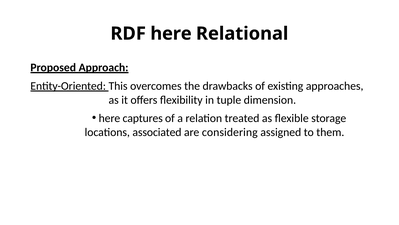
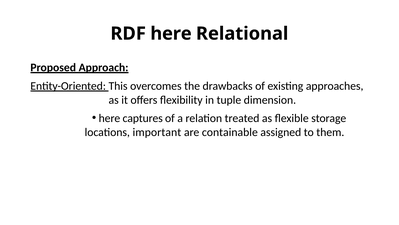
associated: associated -> important
considering: considering -> containable
